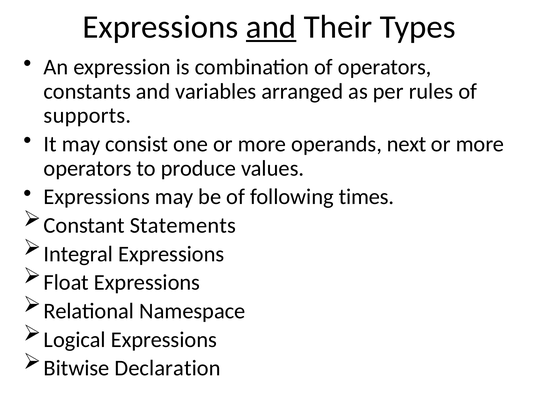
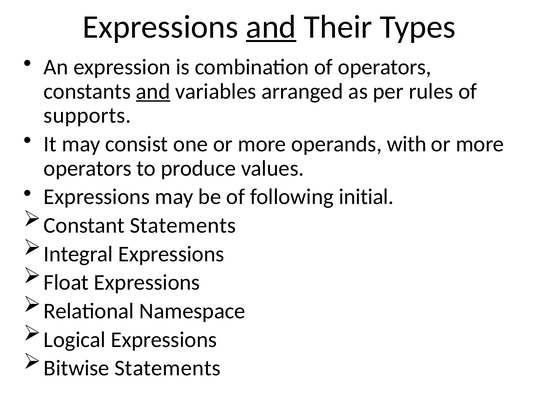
and at (153, 91) underline: none -> present
next: next -> with
times: times -> initial
Bitwise Declaration: Declaration -> Statements
